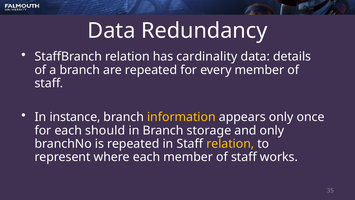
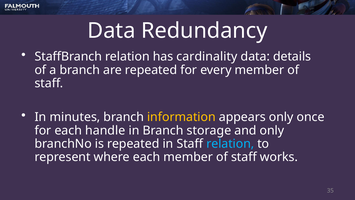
instance: instance -> minutes
should: should -> handle
relation at (230, 144) colour: yellow -> light blue
